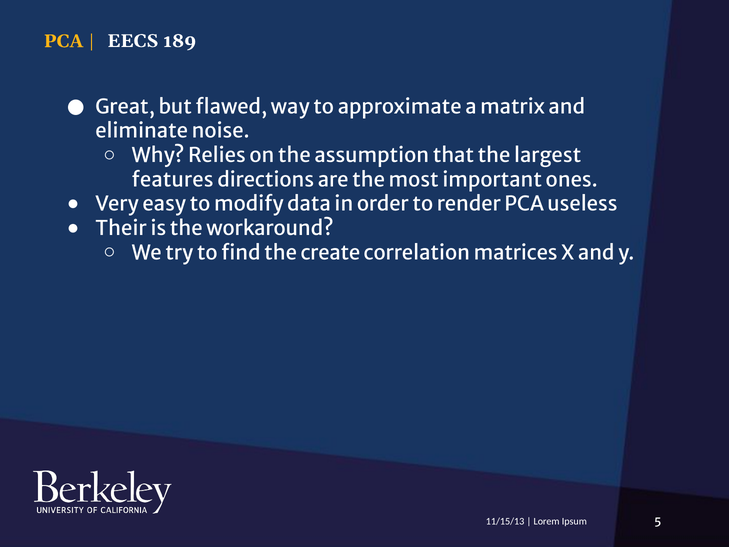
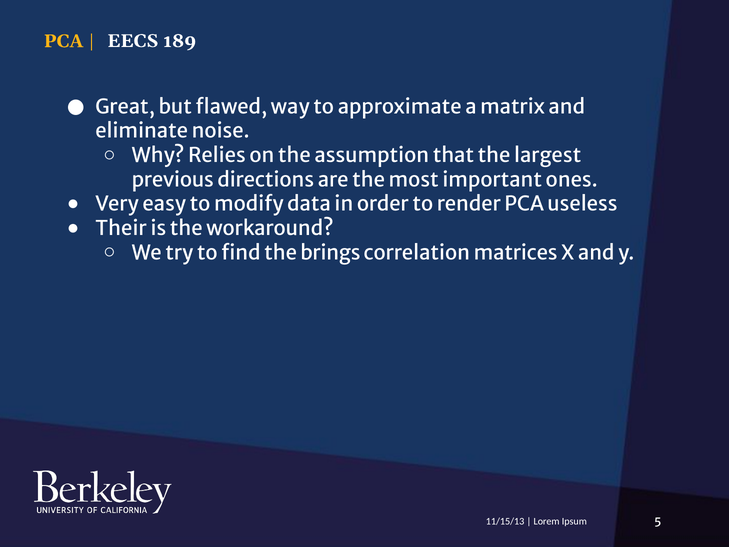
features: features -> previous
create: create -> brings
